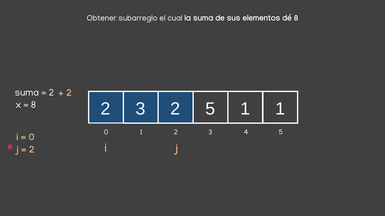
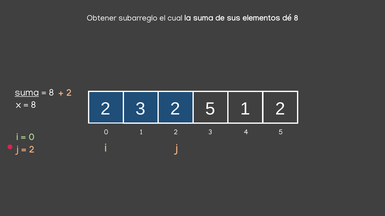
suma at (27, 93) underline: none -> present
2 at (51, 93): 2 -> 8
1 1: 1 -> 2
